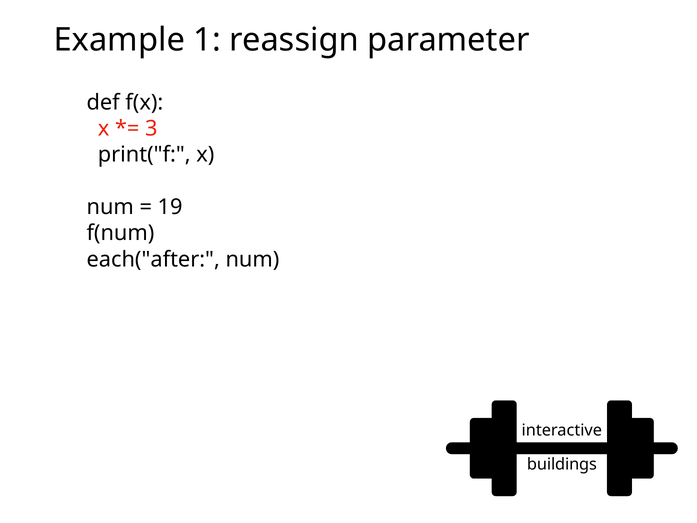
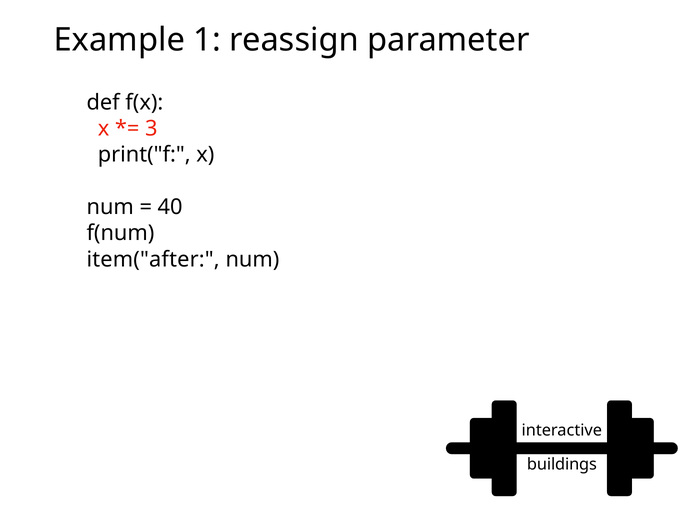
19: 19 -> 40
each("after: each("after -> item("after
